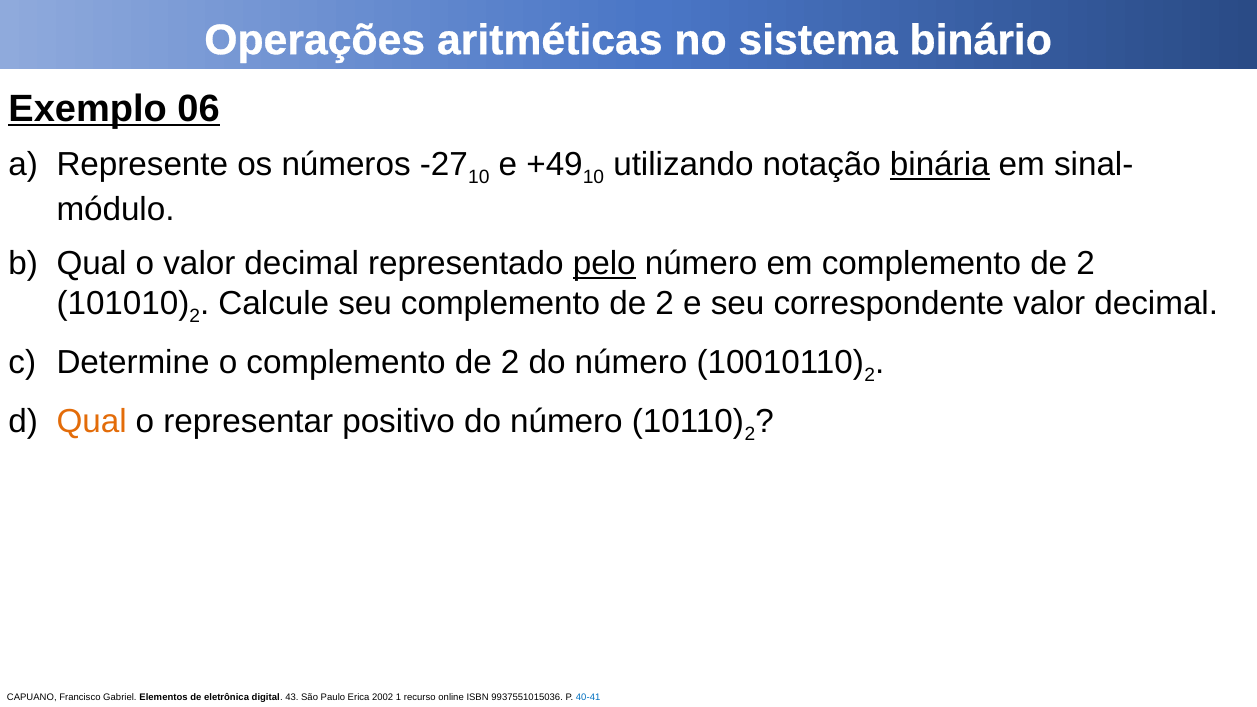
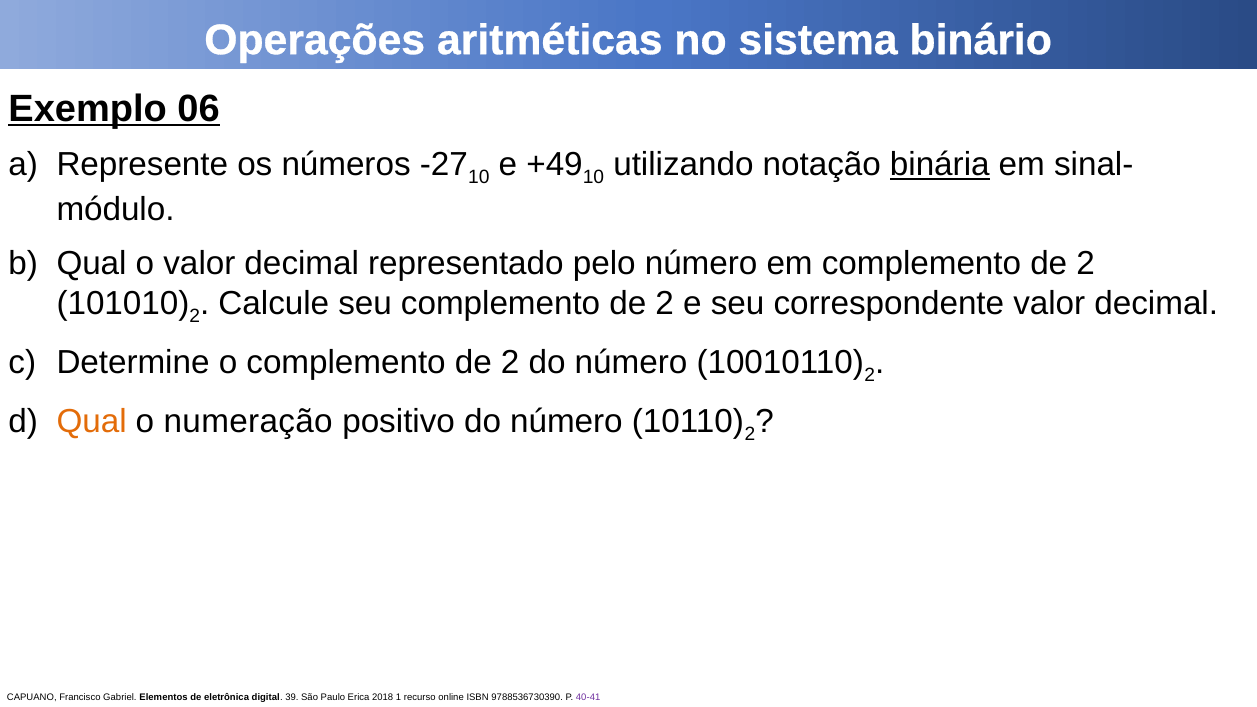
pelo underline: present -> none
representar: representar -> numeração
43: 43 -> 39
2002: 2002 -> 2018
9937551015036: 9937551015036 -> 9788536730390
40-41 colour: blue -> purple
